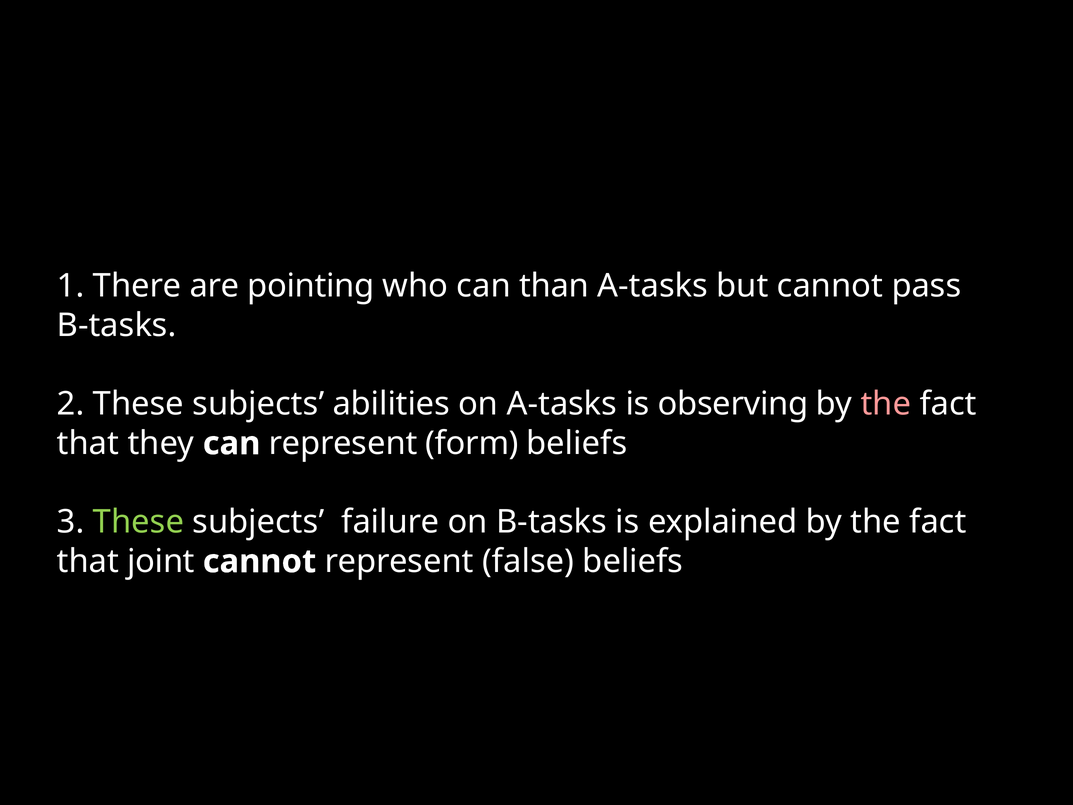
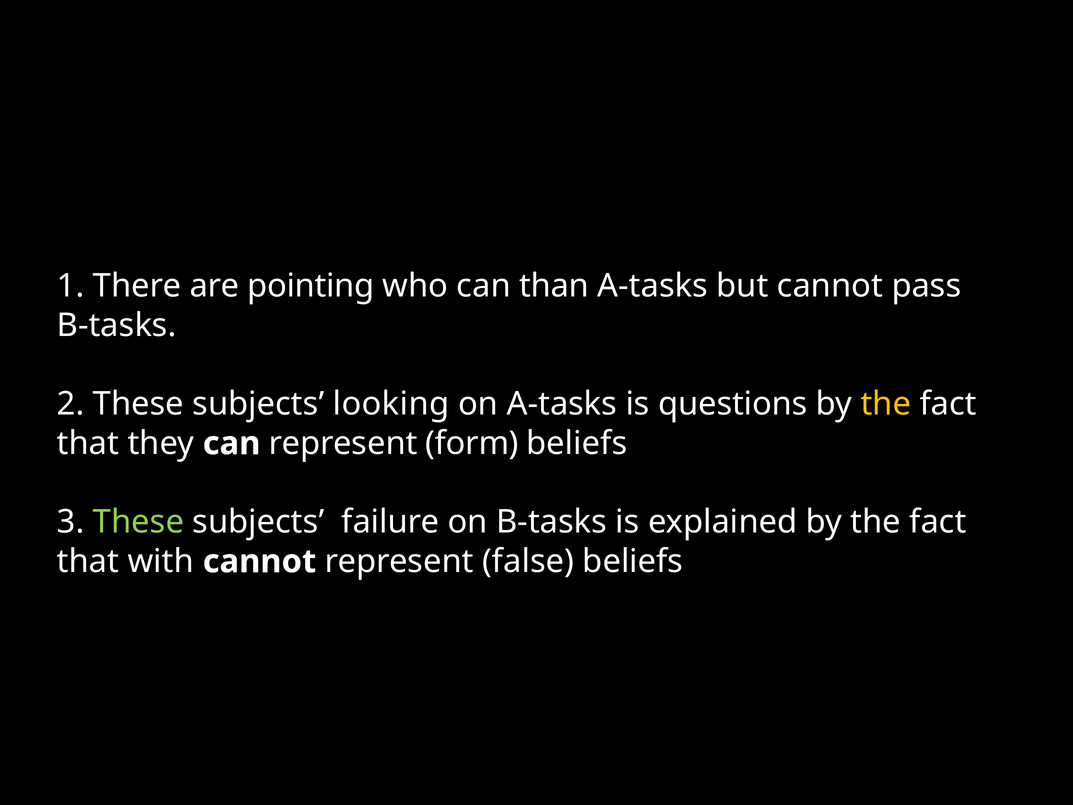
abilities: abilities -> looking
observing: observing -> questions
the at (886, 404) colour: pink -> yellow
joint: joint -> with
